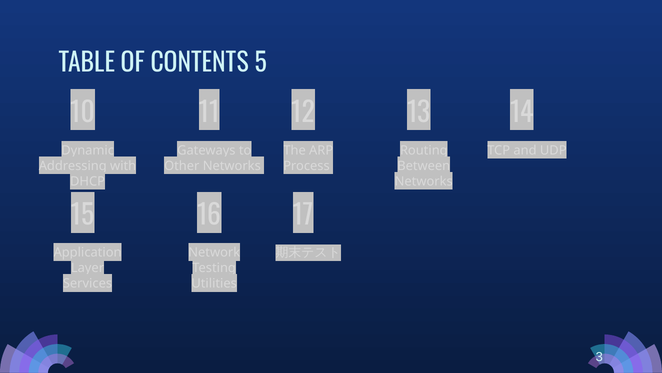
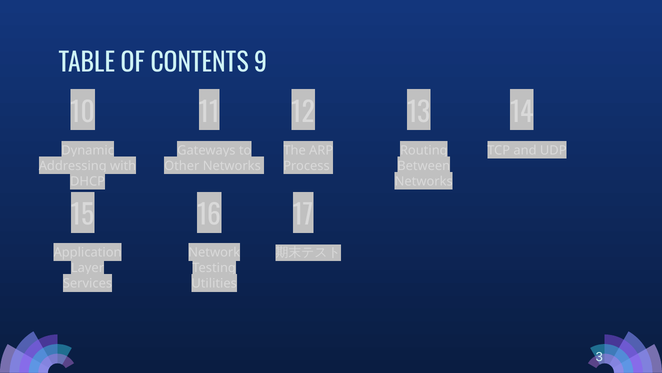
5: 5 -> 9
